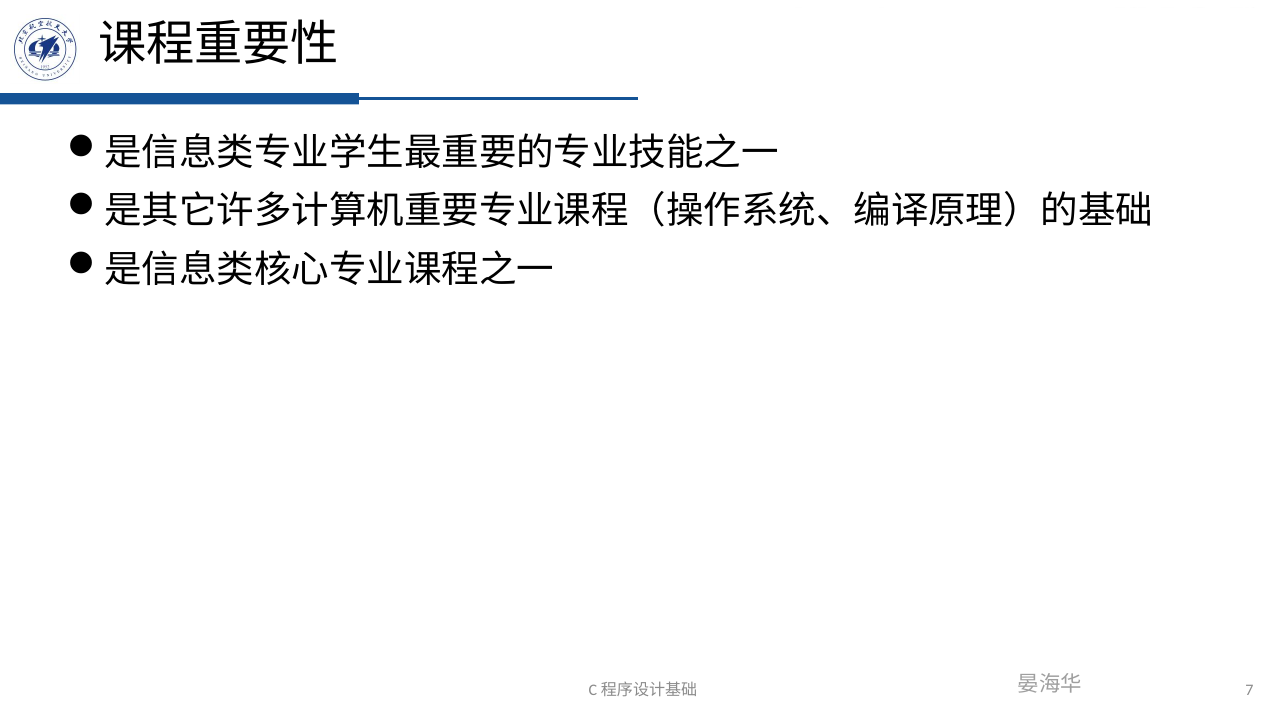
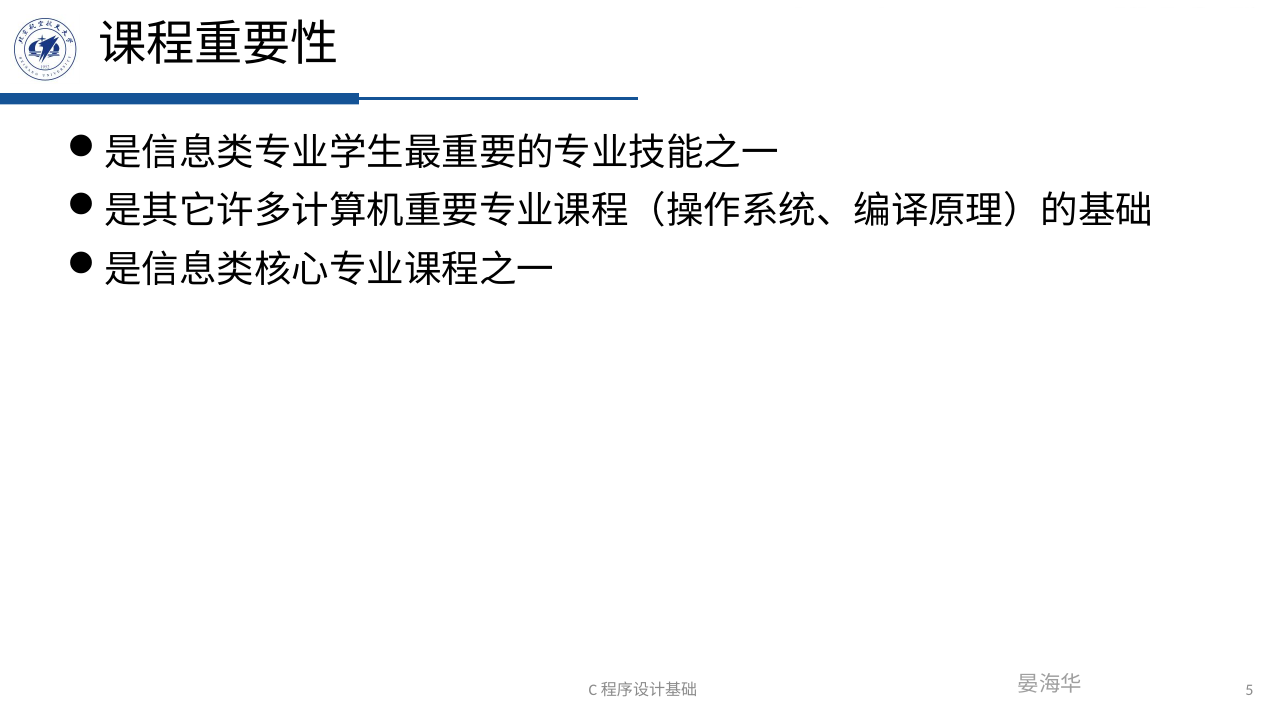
7: 7 -> 5
